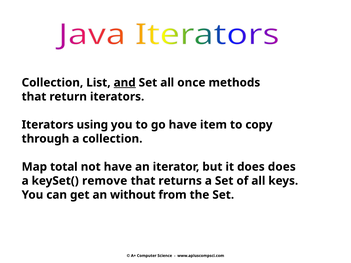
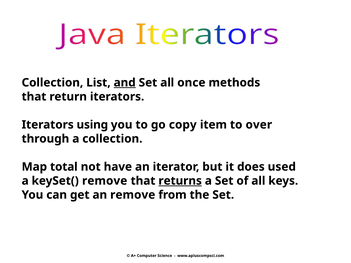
go have: have -> copy
copy: copy -> over
does does: does -> used
returns underline: none -> present
an without: without -> remove
